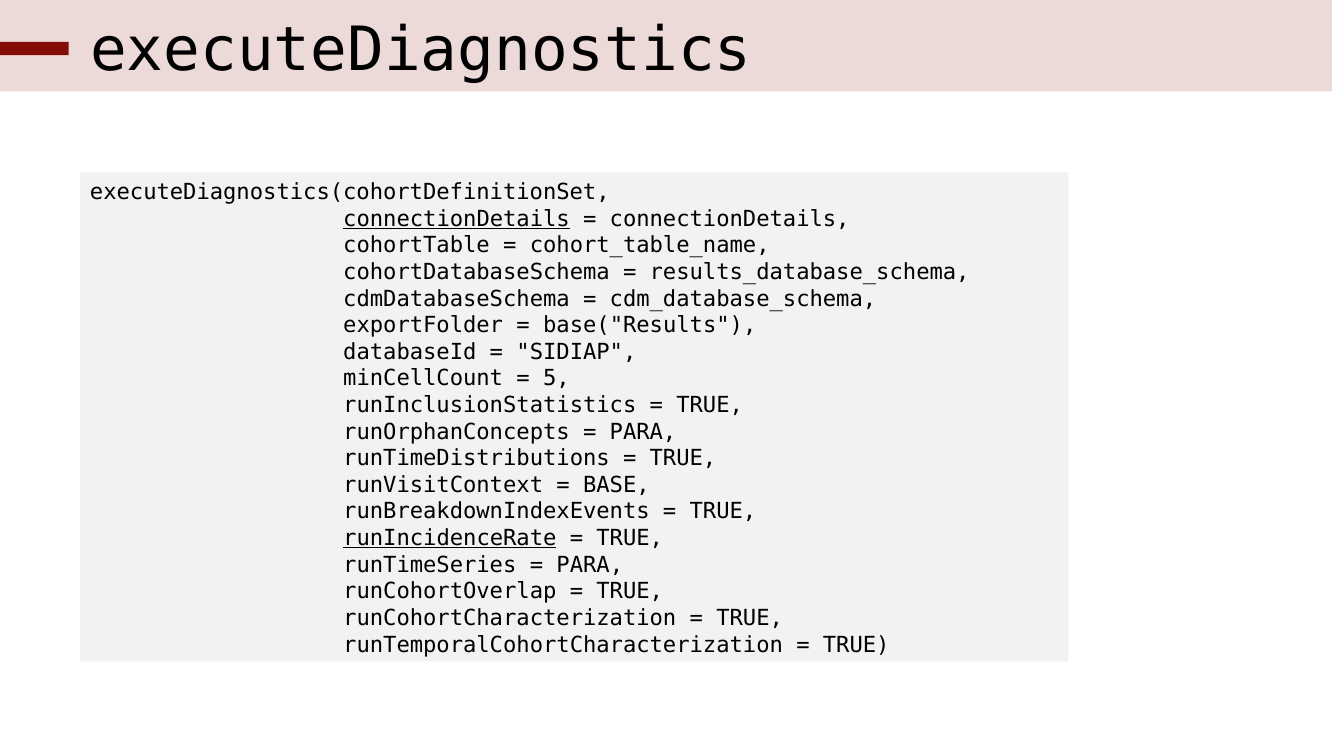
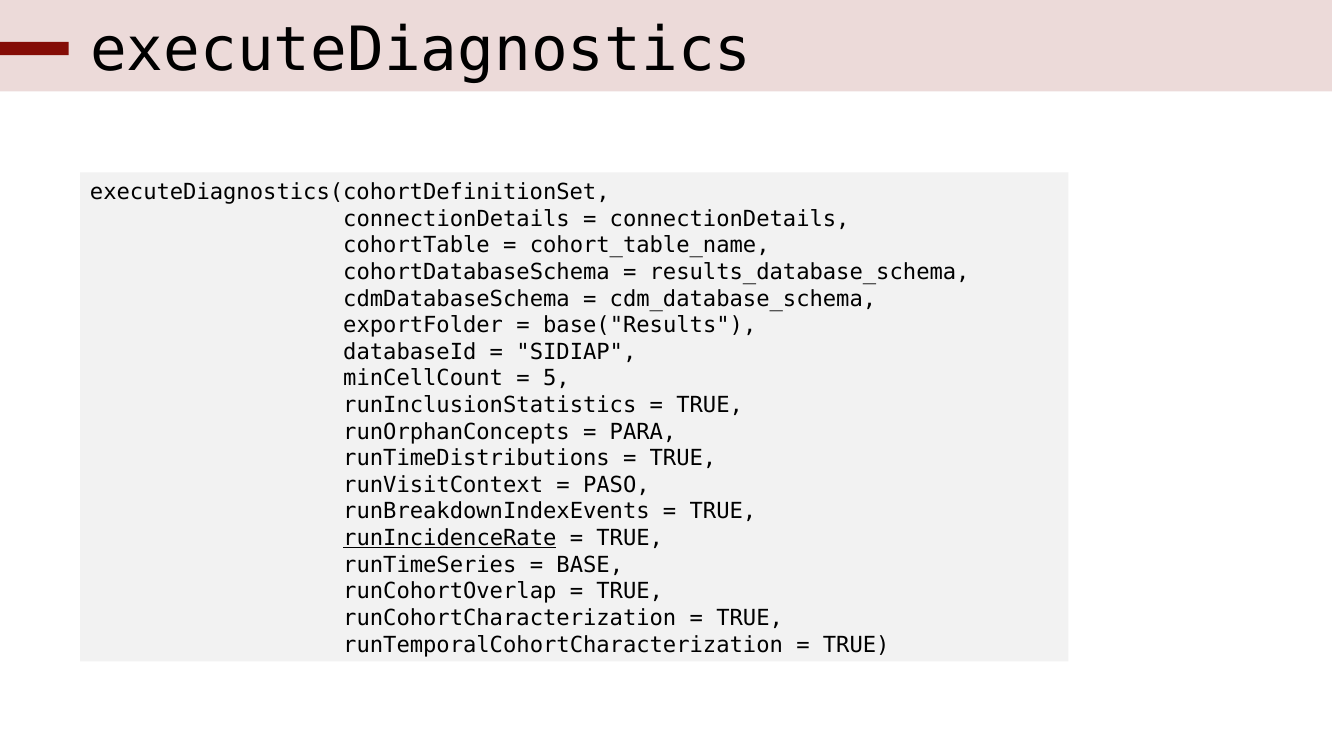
connectionDetails at (457, 219) underline: present -> none
BASE: BASE -> PASO
PARA at (590, 565): PARA -> BASE
